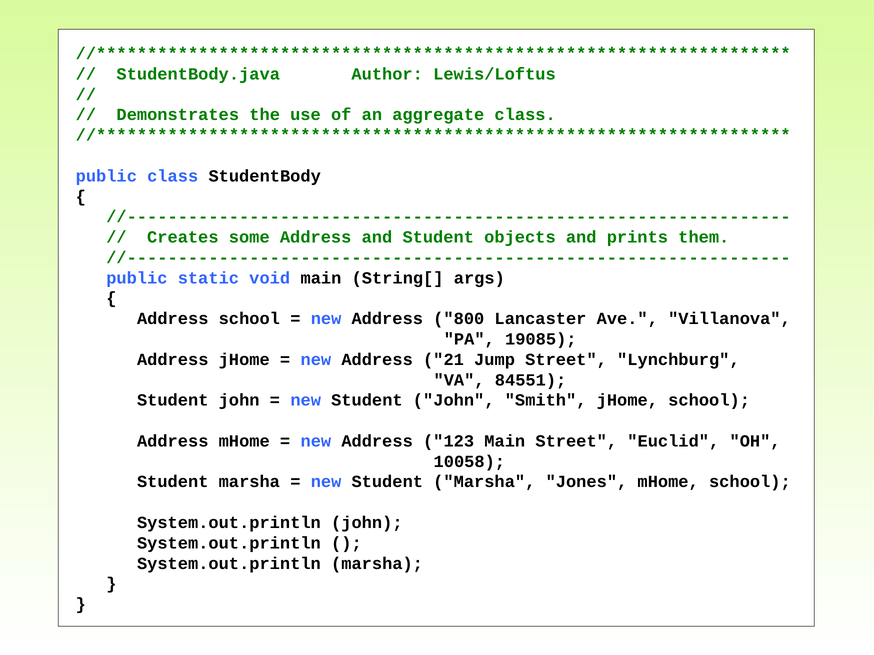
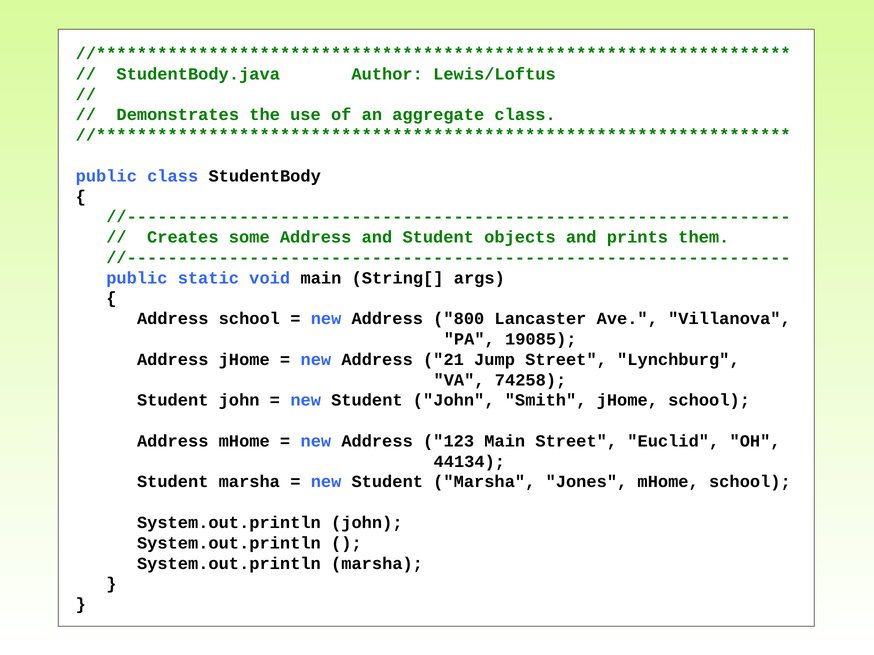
84551: 84551 -> 74258
10058: 10058 -> 44134
